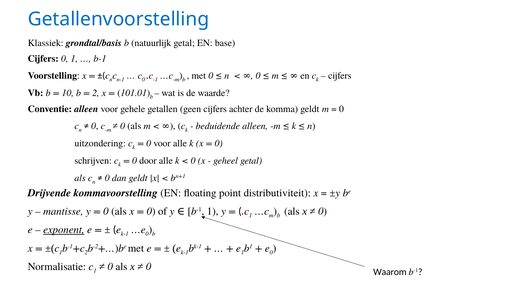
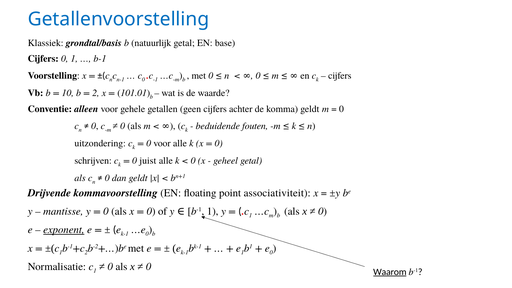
beduidende alleen: alleen -> fouten
door: door -> juist
distributiviteit: distributiviteit -> associativiteit
Waarom underline: none -> present
